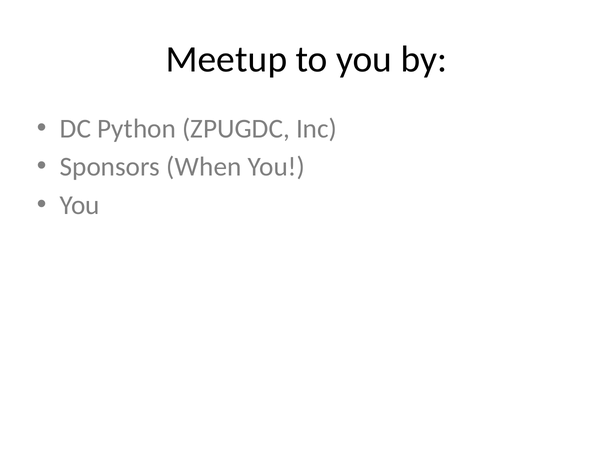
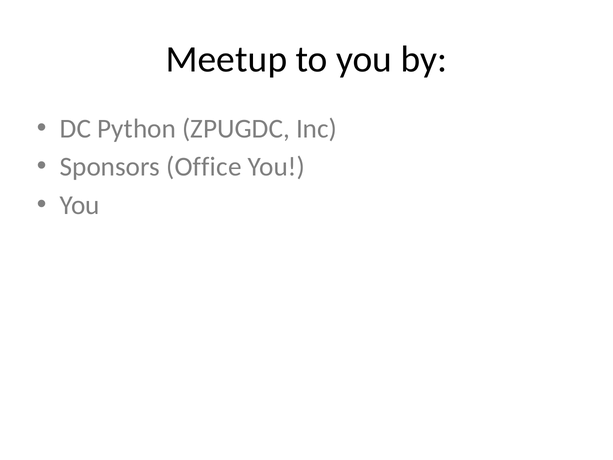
When: When -> Office
